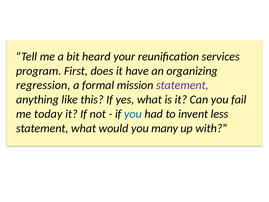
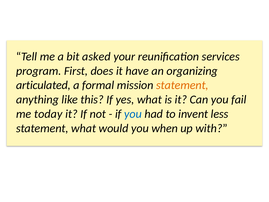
heard: heard -> asked
regression: regression -> articulated
statement at (182, 85) colour: purple -> orange
many: many -> when
